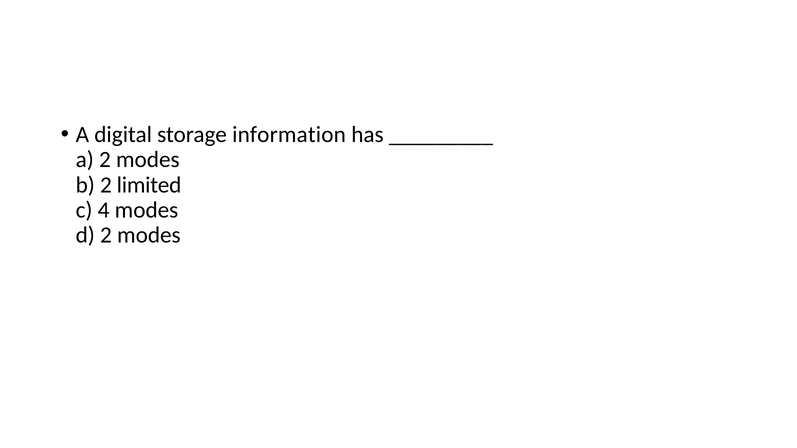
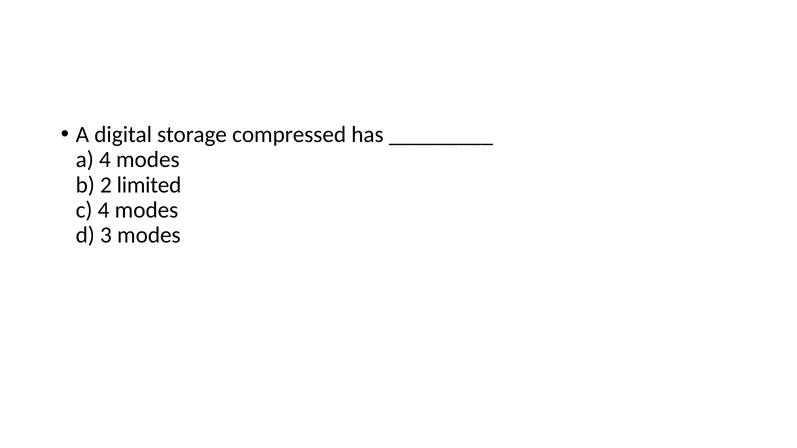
information: information -> compressed
a 2: 2 -> 4
d 2: 2 -> 3
